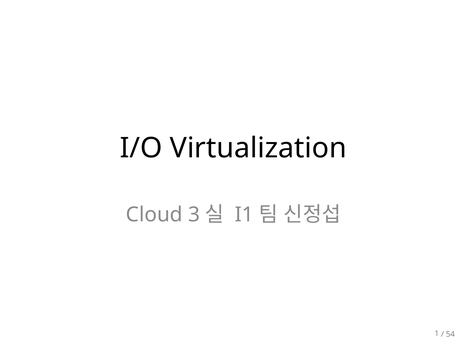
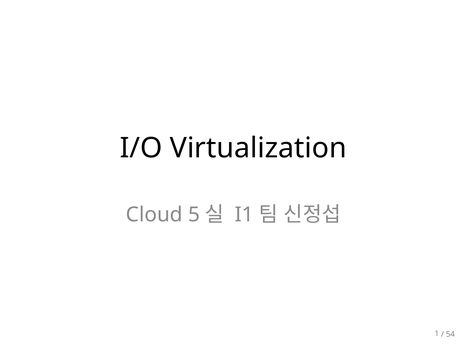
3: 3 -> 5
